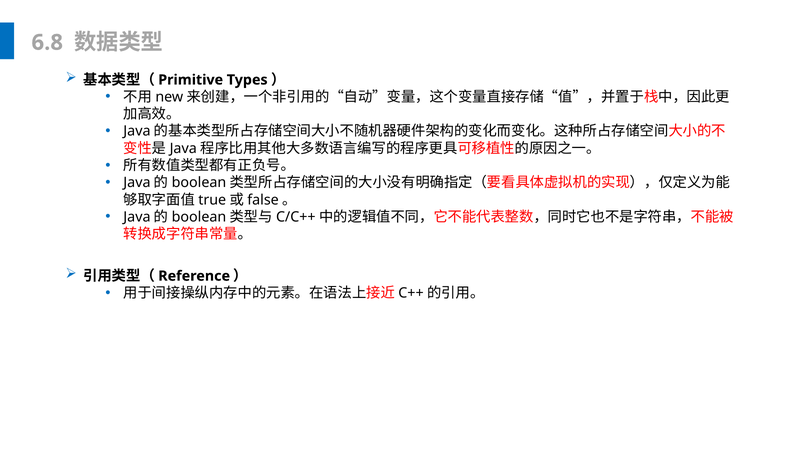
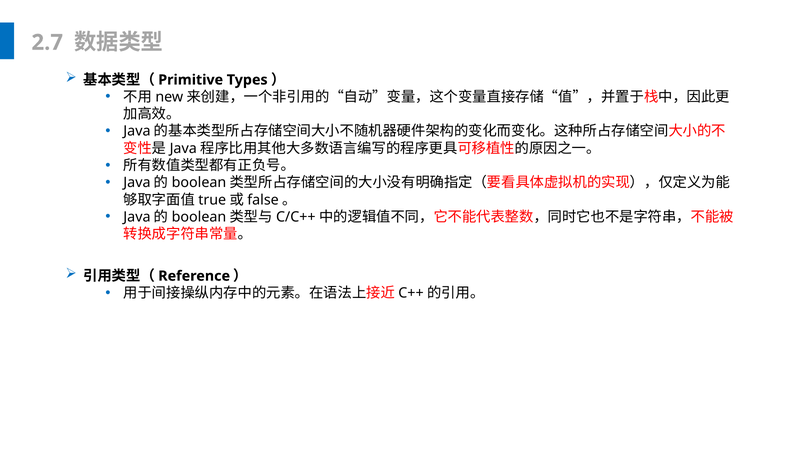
6.8: 6.8 -> 2.7
